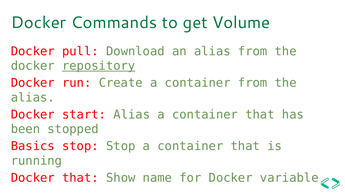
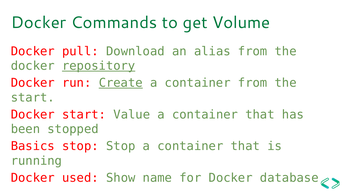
Create underline: none -> present
alias at (33, 98): alias -> start
start Alias: Alias -> Value
Docker that: that -> used
variable: variable -> database
